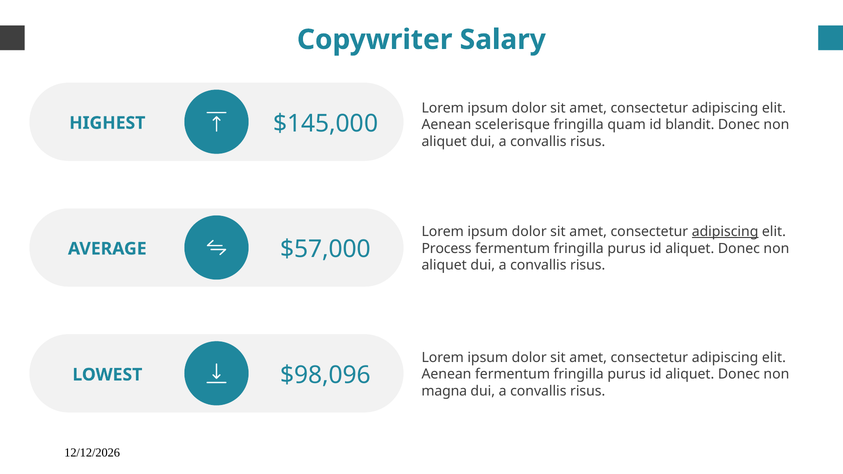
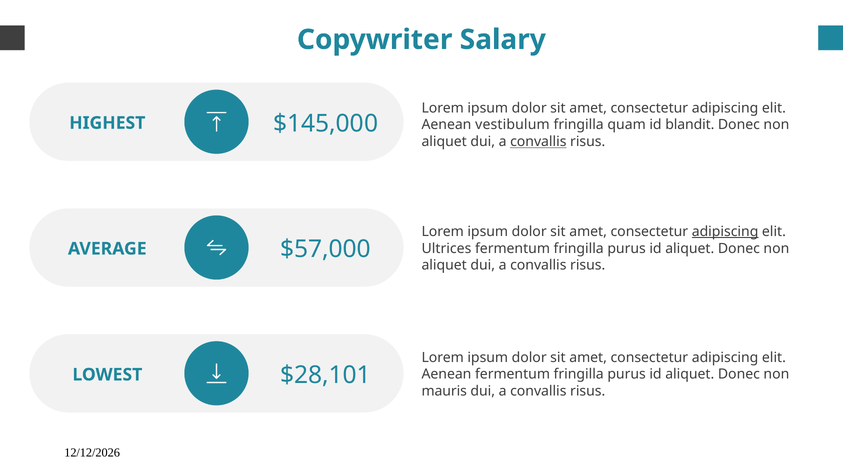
scelerisque: scelerisque -> vestibulum
convallis at (538, 142) underline: none -> present
Process: Process -> Ultrices
$98,096: $98,096 -> $28,101
magna: magna -> mauris
